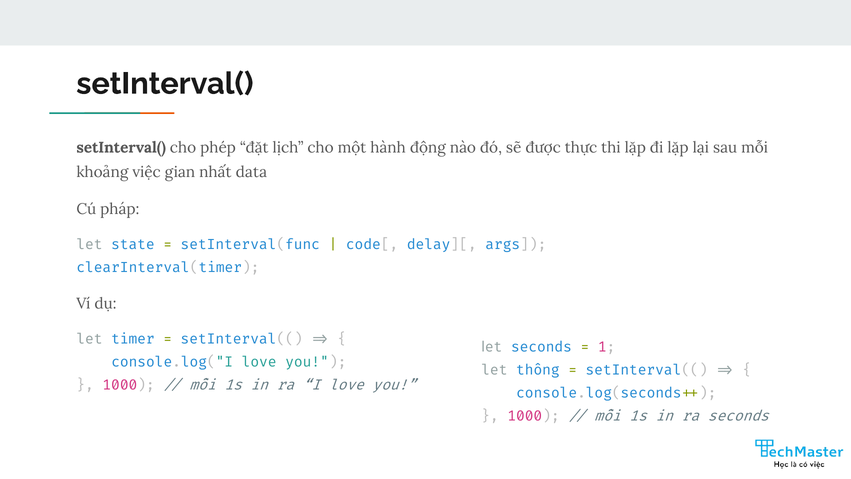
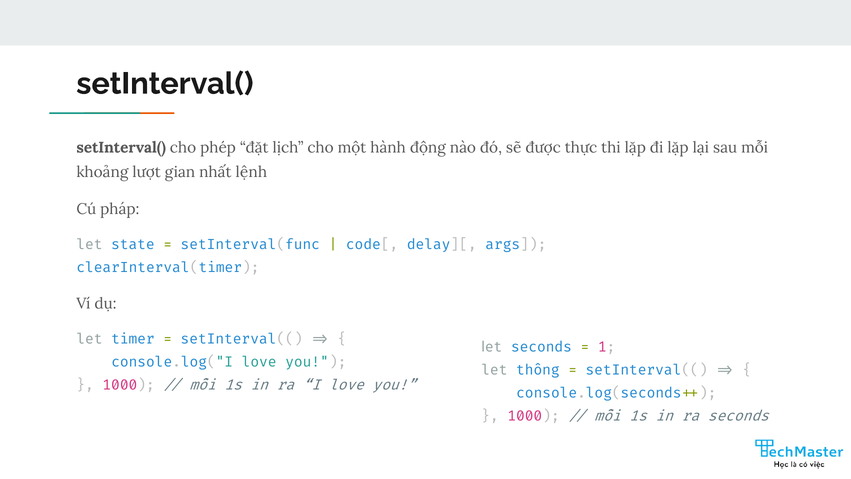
việc: việc -> lượt
data: data -> lệnh
